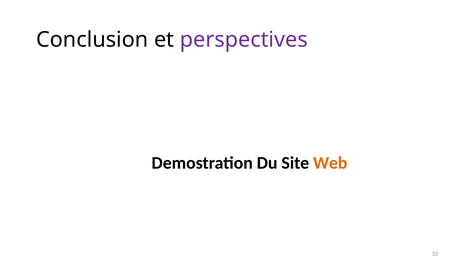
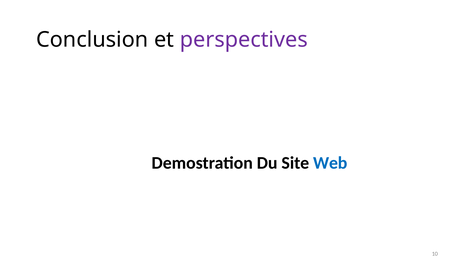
Web colour: orange -> blue
